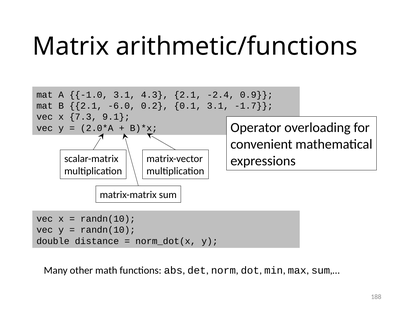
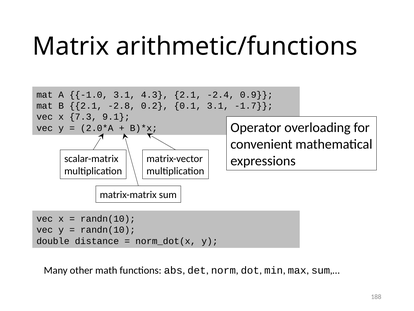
-6.0: -6.0 -> -2.8
